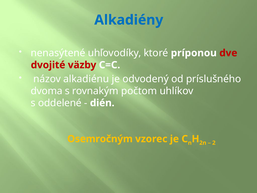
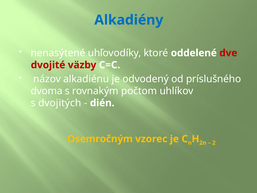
príponou: príponou -> oddelené
oddelené: oddelené -> dvojitých
